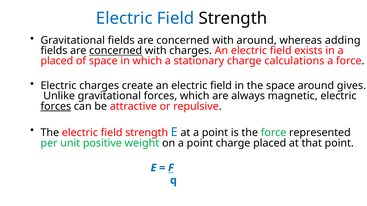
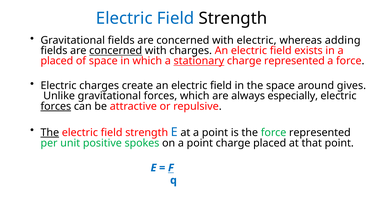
with around: around -> electric
stationary underline: none -> present
charge calculations: calculations -> represented
magnetic: magnetic -> especially
The at (50, 133) underline: none -> present
weight: weight -> spokes
